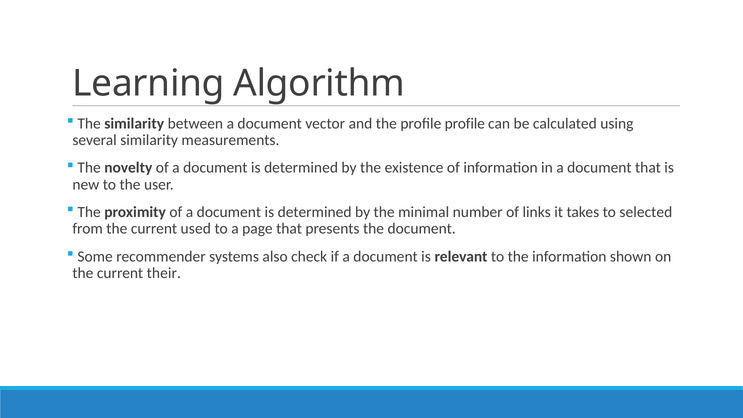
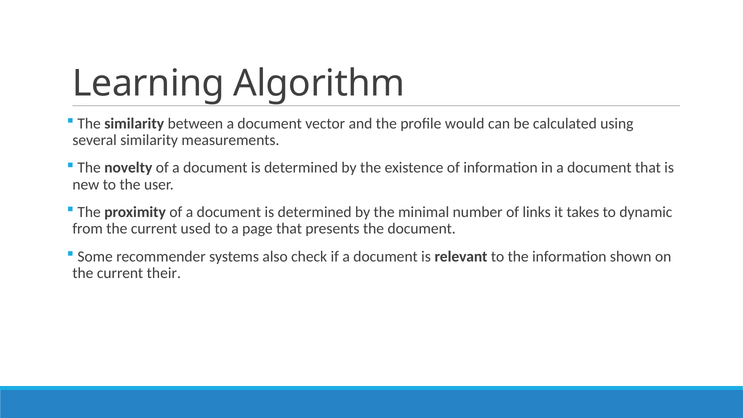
profile profile: profile -> would
selected: selected -> dynamic
